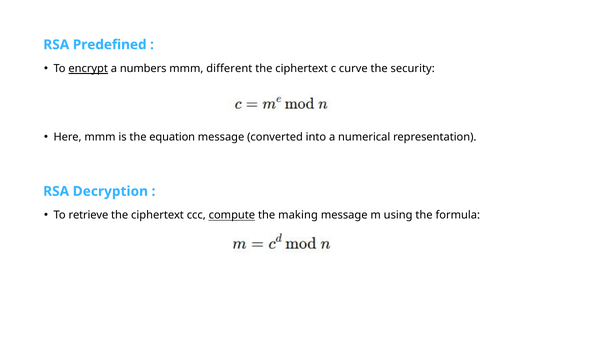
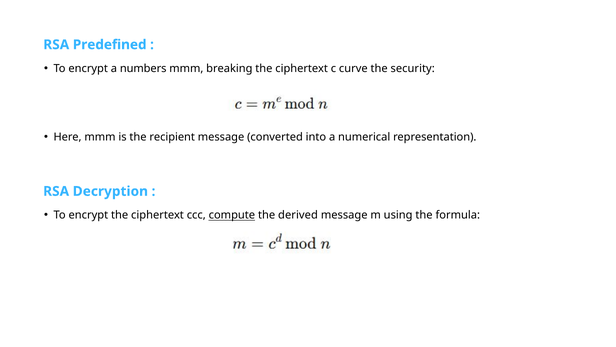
encrypt at (88, 69) underline: present -> none
different: different -> breaking
equation: equation -> recipient
retrieve at (88, 215): retrieve -> encrypt
making: making -> derived
